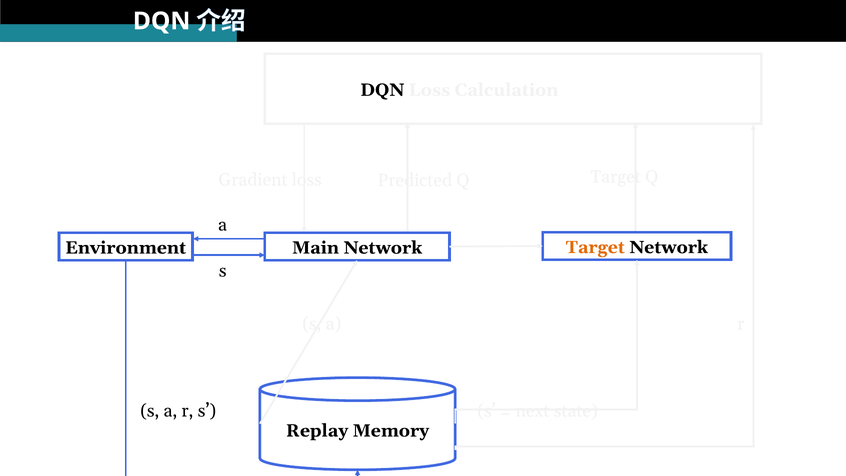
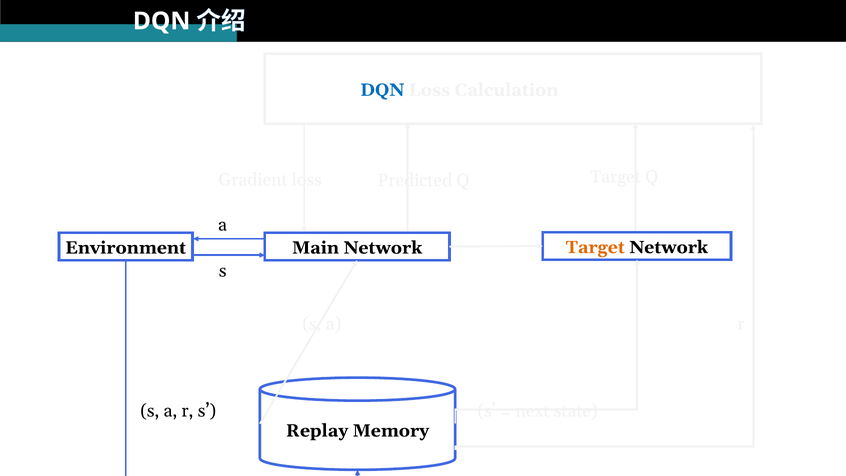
DQN at (382, 90) colour: black -> blue
